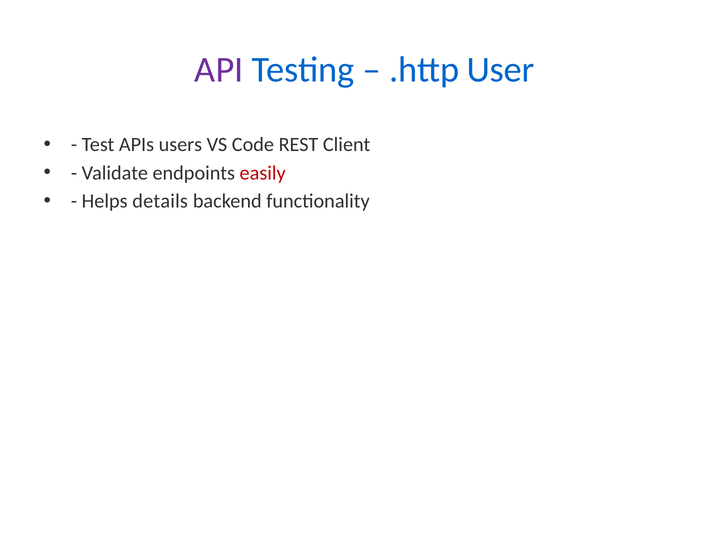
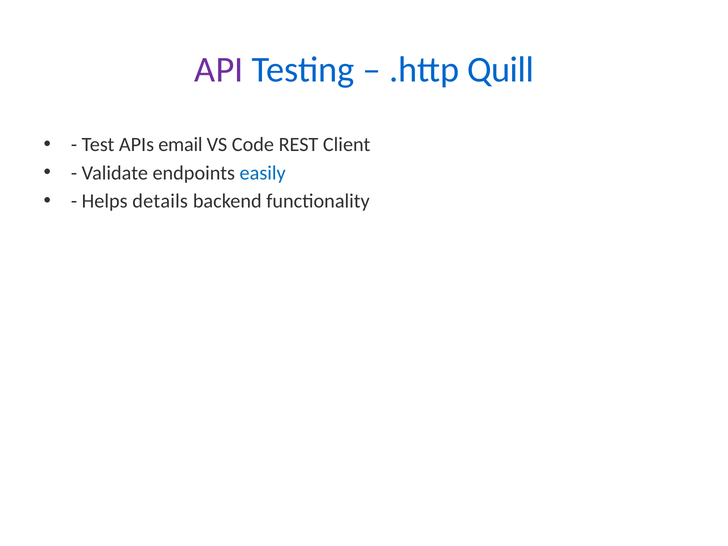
User: User -> Quill
users: users -> email
easily colour: red -> blue
